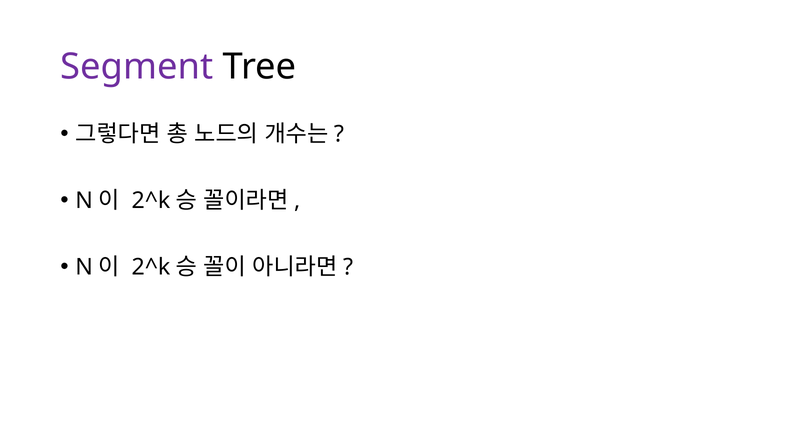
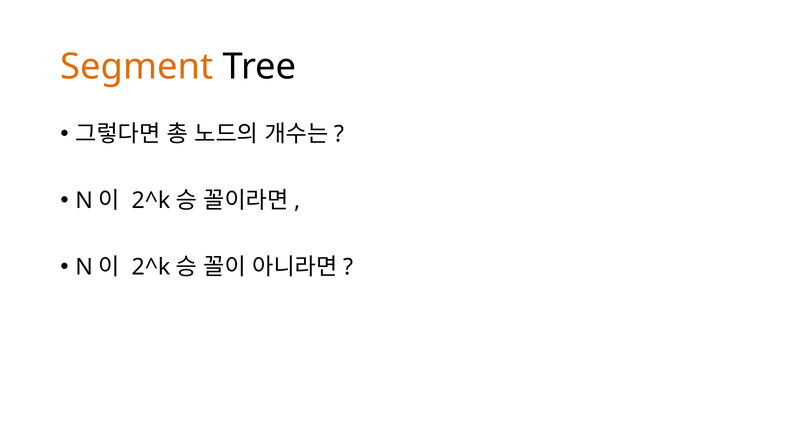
Segment colour: purple -> orange
